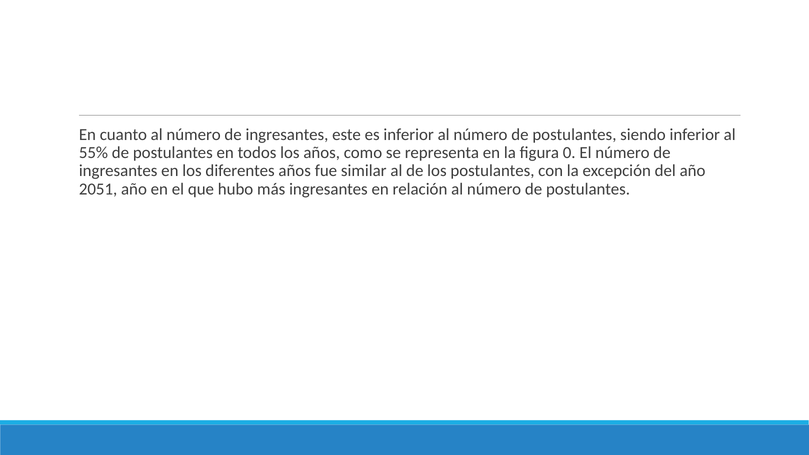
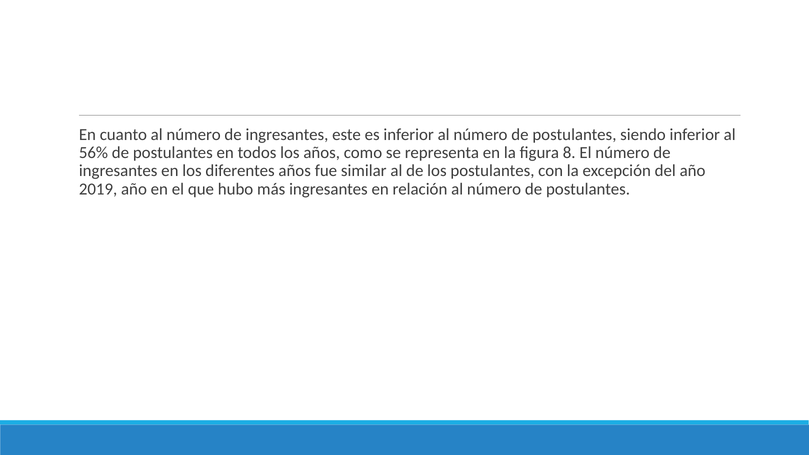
55%: 55% -> 56%
0: 0 -> 8
2051: 2051 -> 2019
